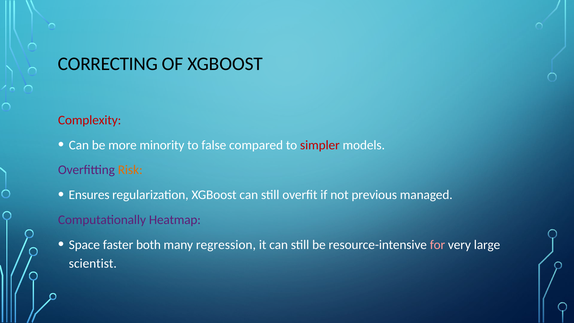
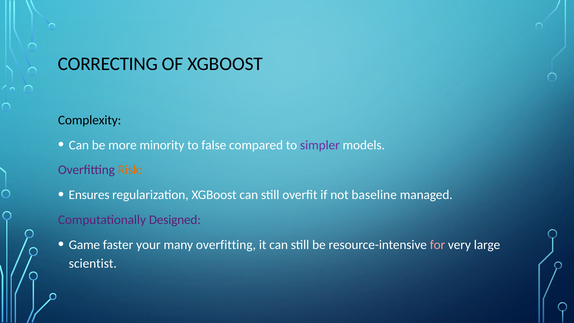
Complexity colour: red -> black
simpler colour: red -> purple
previous: previous -> baseline
Heatmap: Heatmap -> Designed
Space: Space -> Game
both: both -> your
many regression: regression -> overfitting
